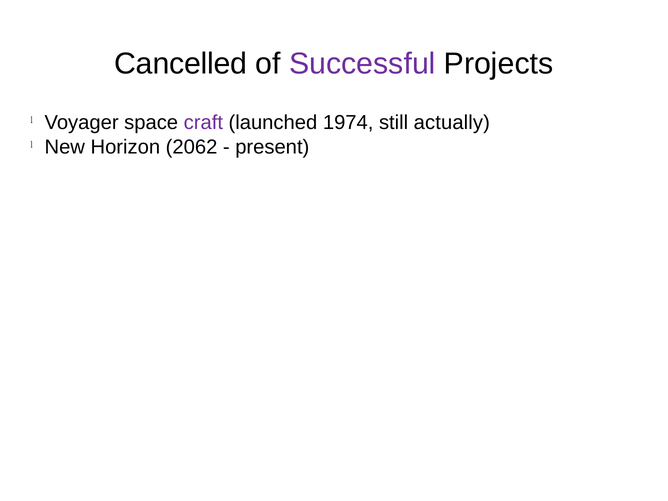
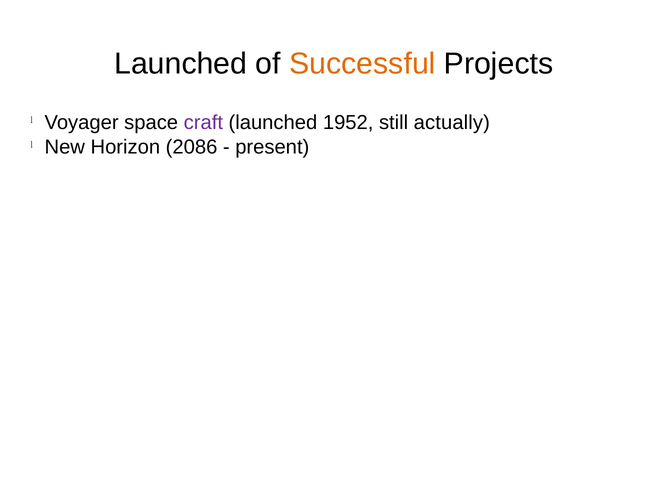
Cancelled at (181, 64): Cancelled -> Launched
Successful colour: purple -> orange
1974: 1974 -> 1952
2062: 2062 -> 2086
